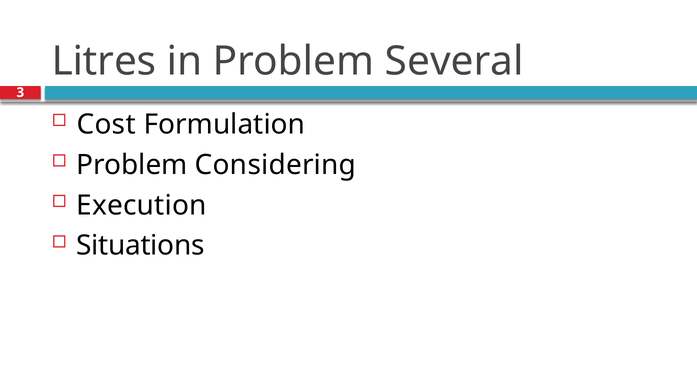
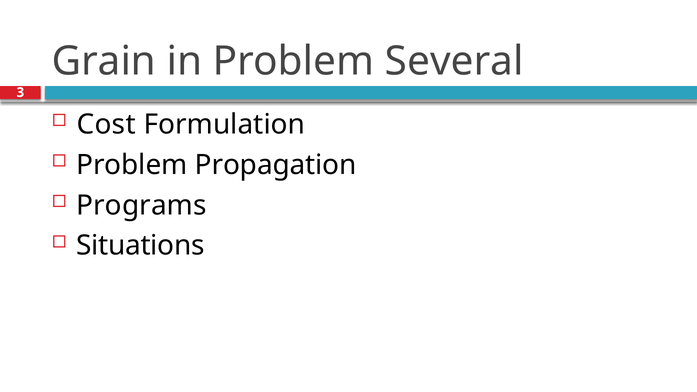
Litres: Litres -> Grain
Considering: Considering -> Propagation
Execution: Execution -> Programs
